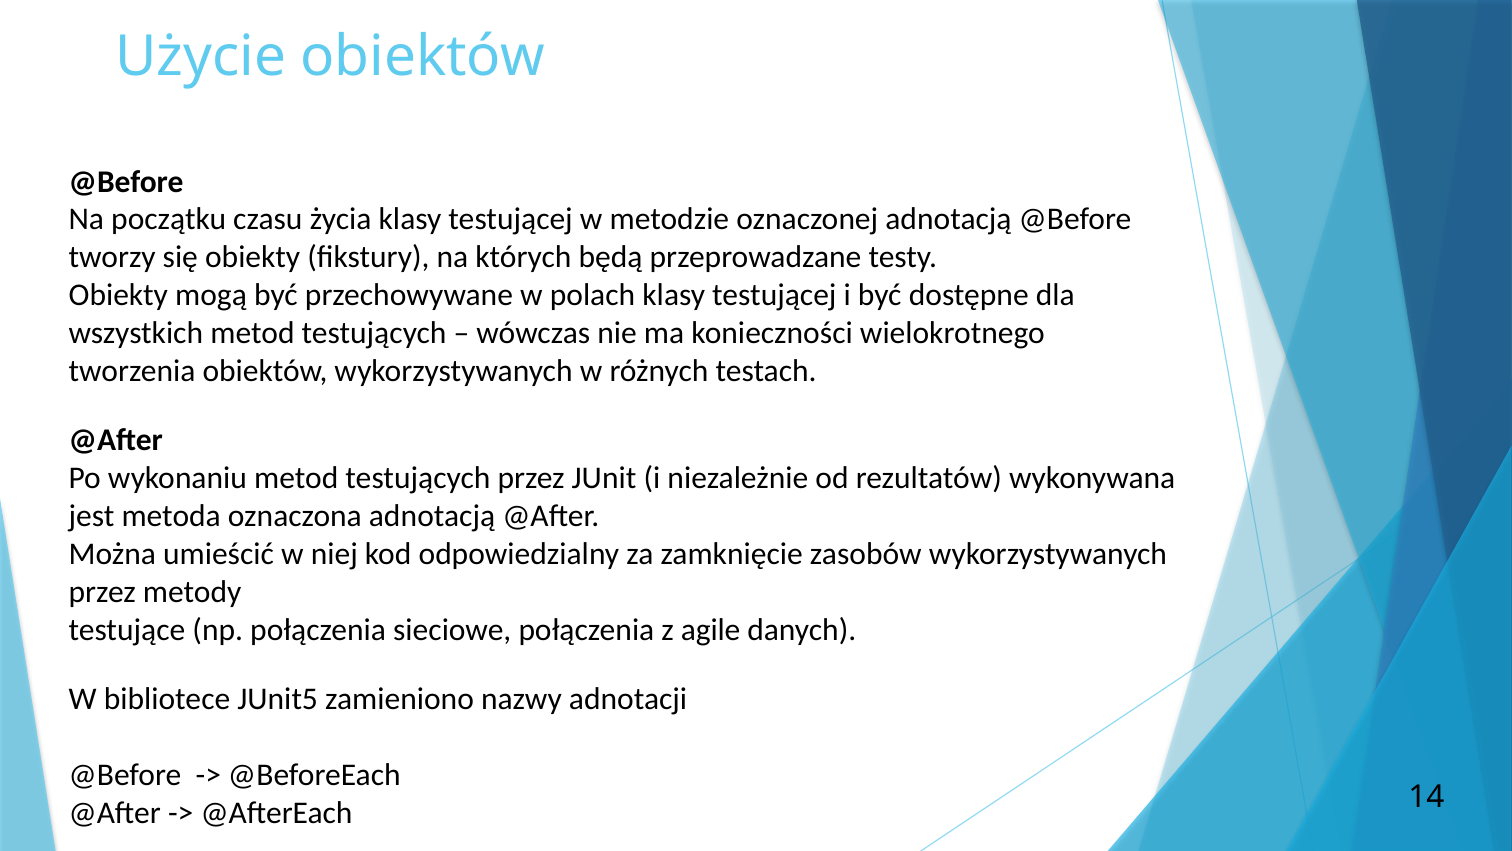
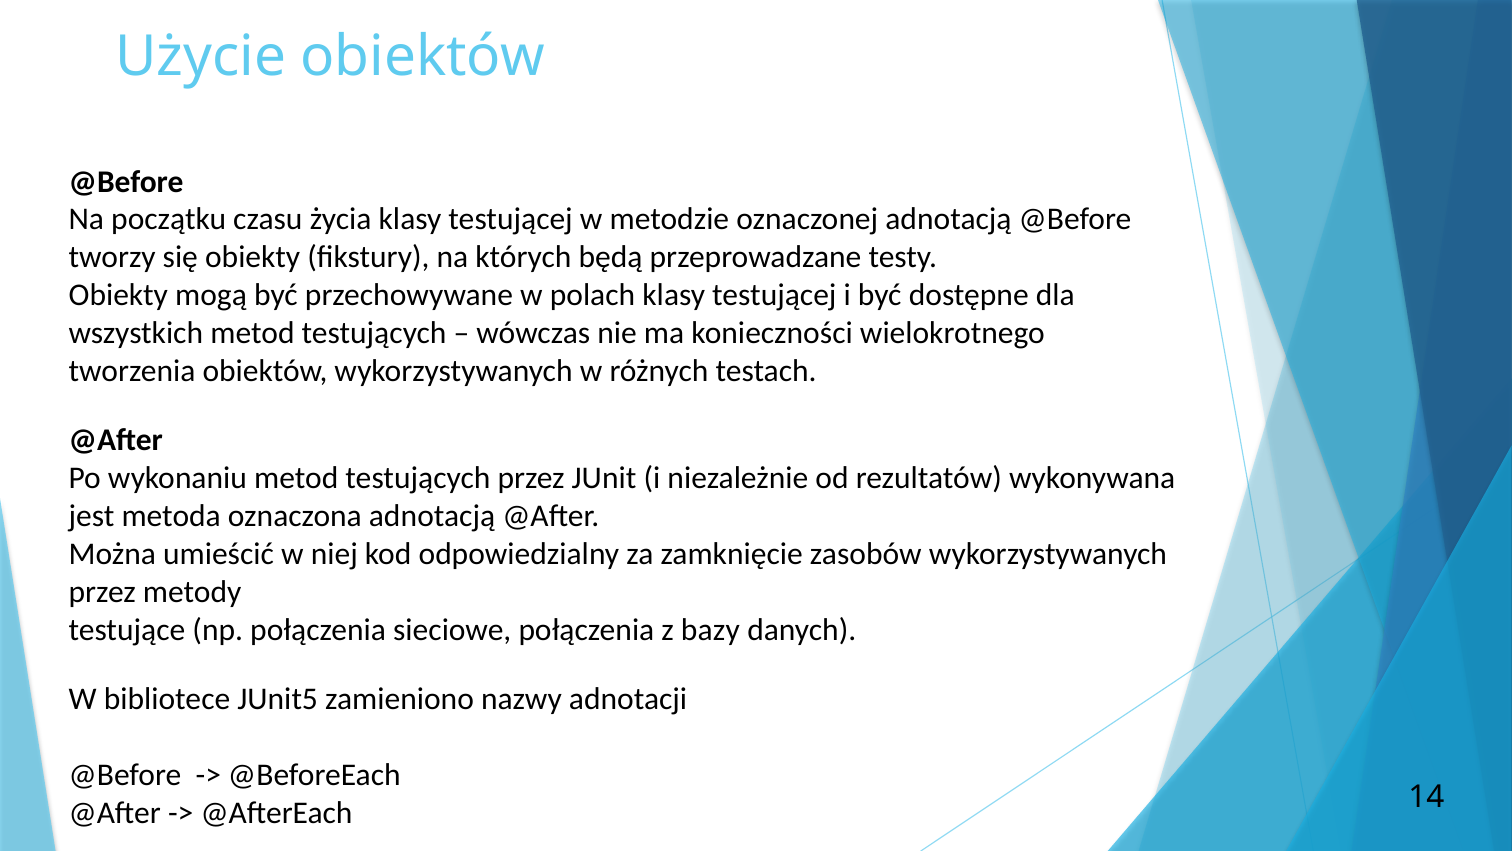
agile: agile -> bazy
